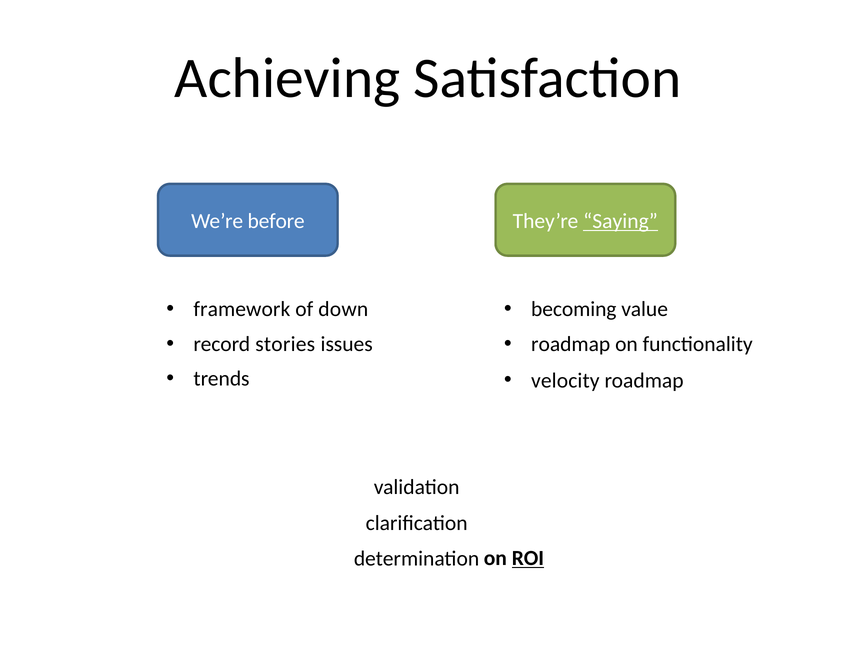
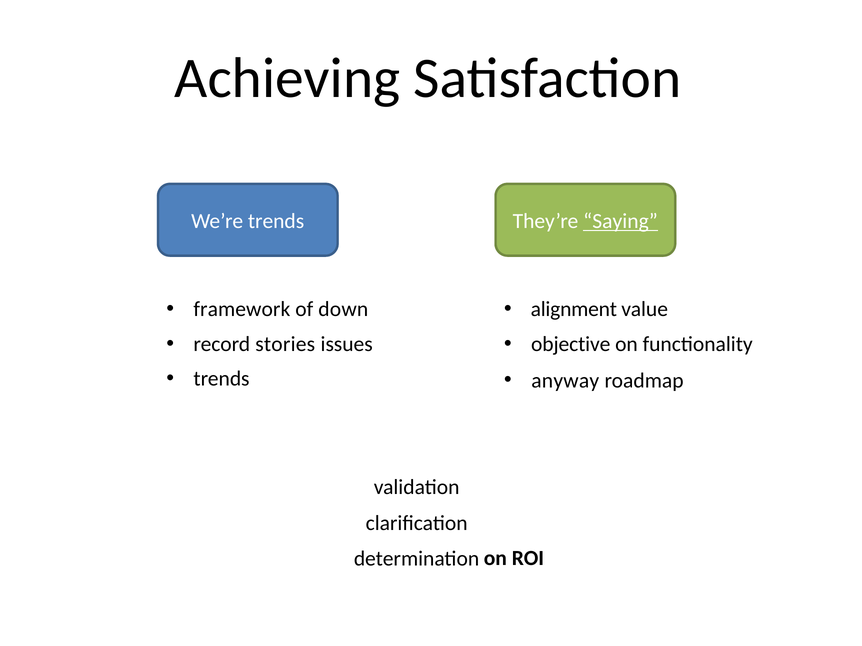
We’re before: before -> trends
becoming: becoming -> alignment
roadmap at (571, 344): roadmap -> objective
velocity: velocity -> anyway
ROI underline: present -> none
